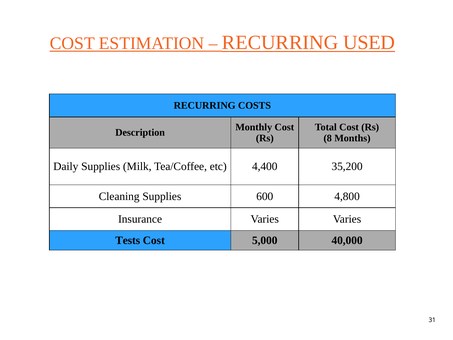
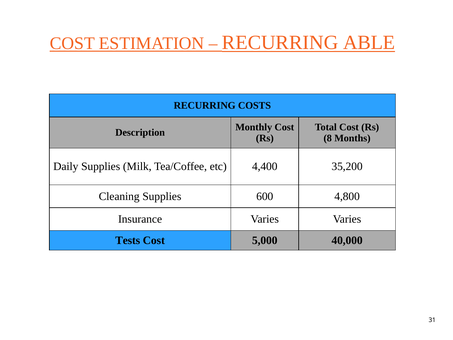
USED: USED -> ABLE
